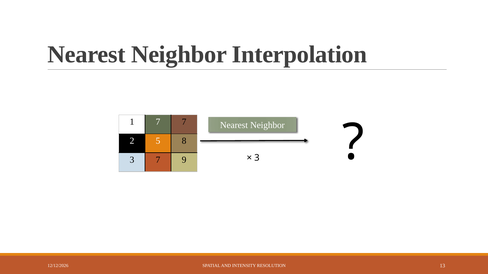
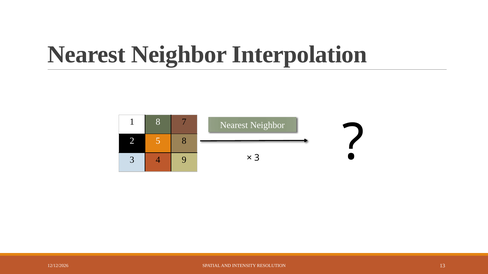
1 7: 7 -> 8
3 7: 7 -> 4
